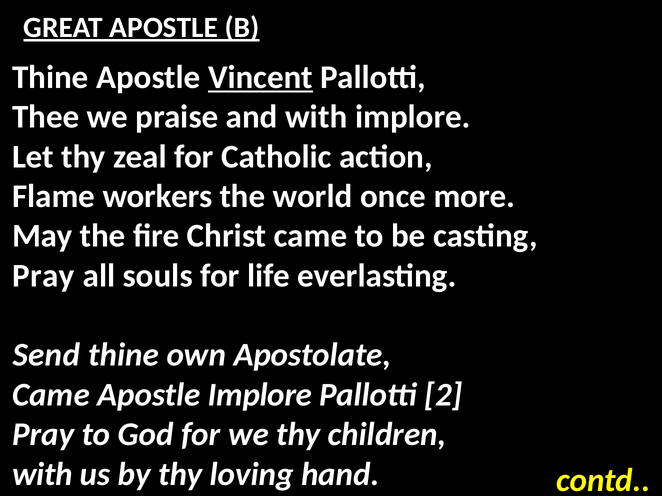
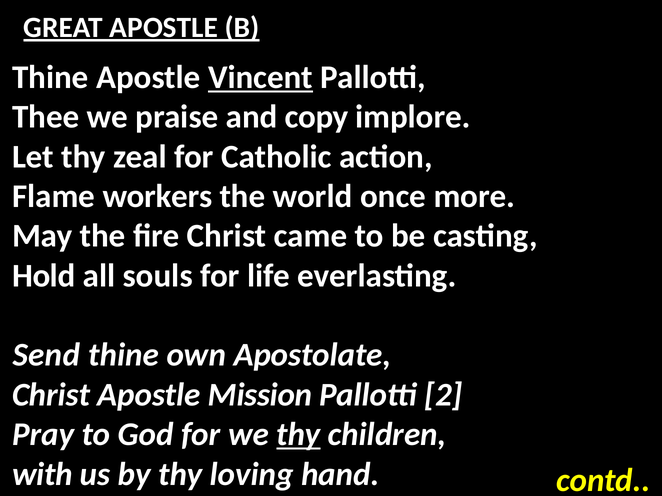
and with: with -> copy
Pray at (43, 276): Pray -> Hold
Came at (51, 395): Came -> Christ
Apostle Implore: Implore -> Mission
thy at (298, 435) underline: none -> present
